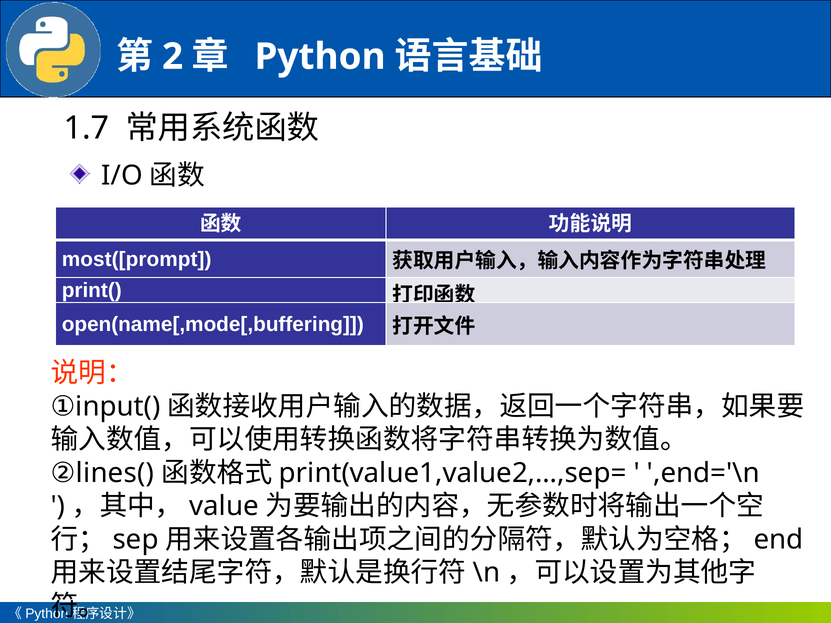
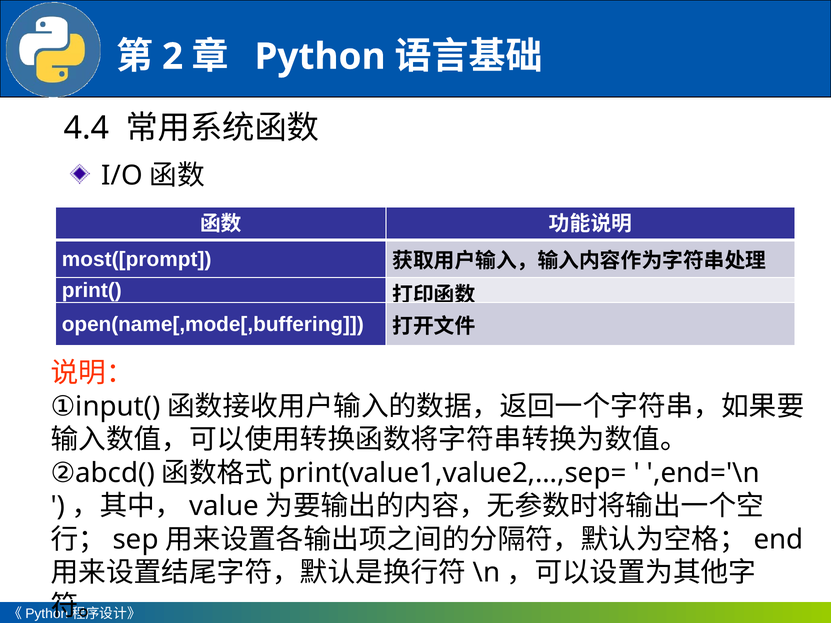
1.7: 1.7 -> 4.4
lines(: lines( -> abcd(
